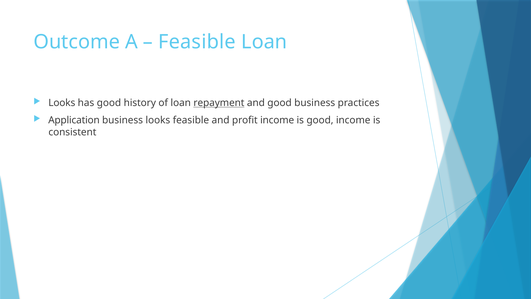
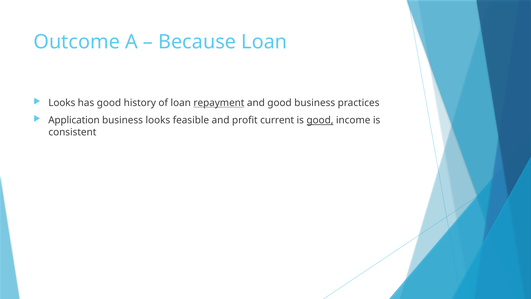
Feasible at (197, 42): Feasible -> Because
profit income: income -> current
good at (320, 120) underline: none -> present
